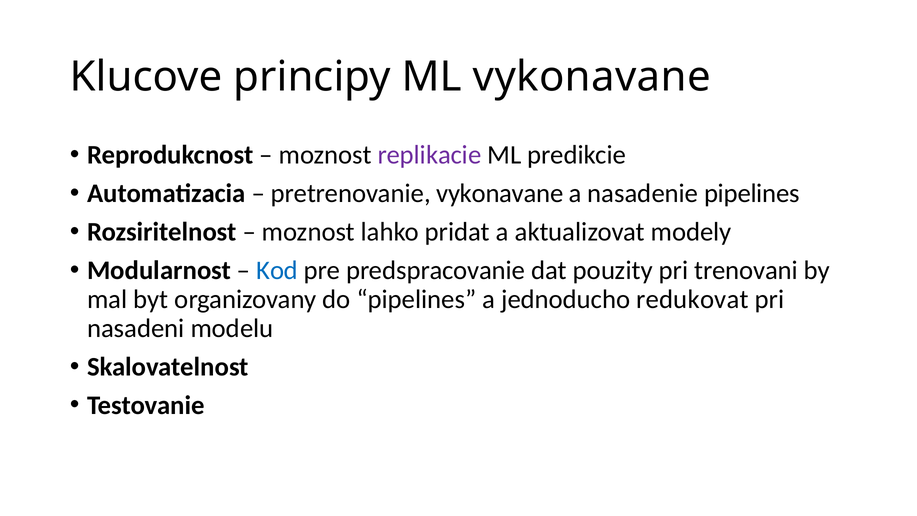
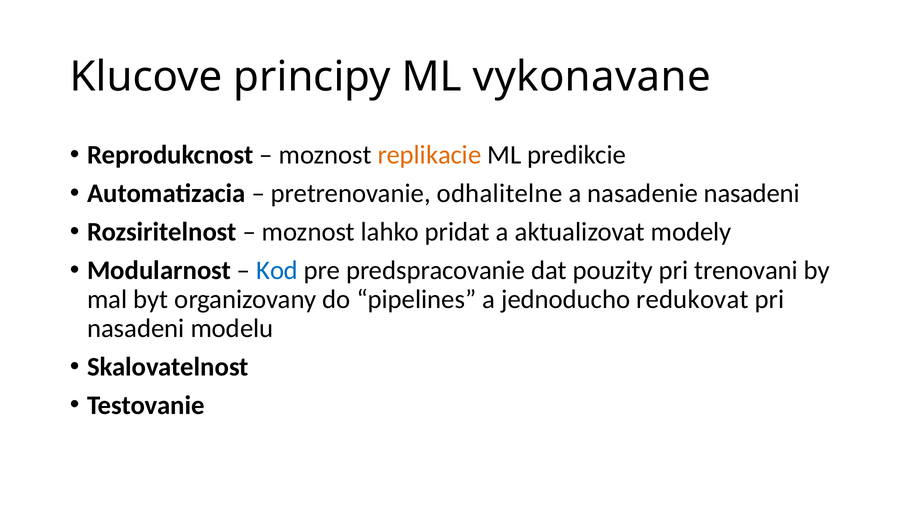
replikacie colour: purple -> orange
pretrenovanie vykonavane: vykonavane -> odhalitelne
nasadenie pipelines: pipelines -> nasadeni
